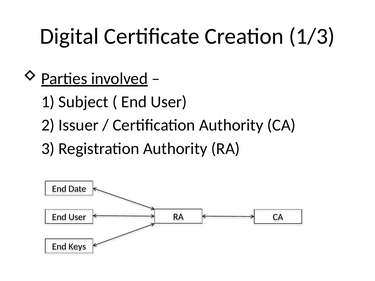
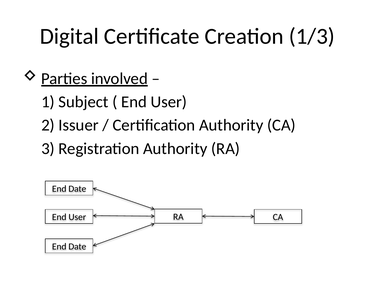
Keys at (77, 247): Keys -> Date
